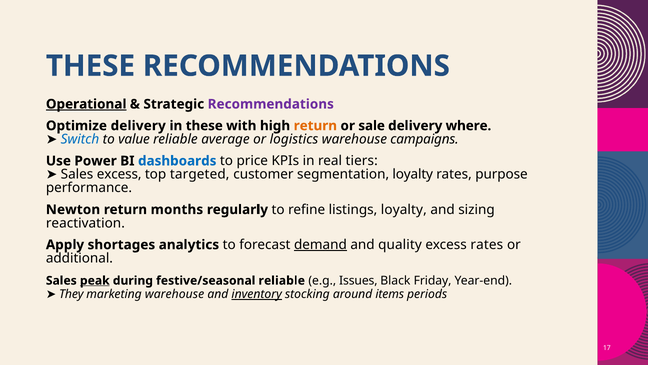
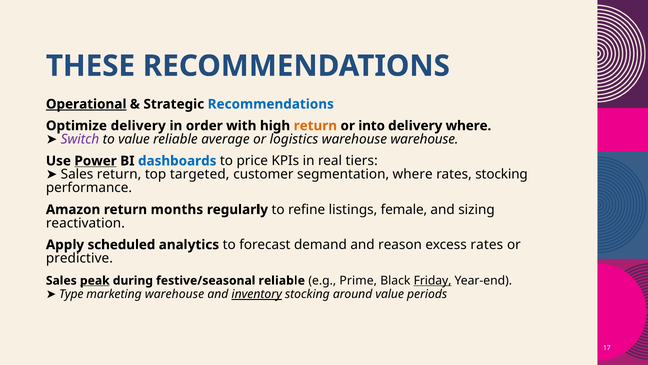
Recommendations at (271, 104) colour: purple -> blue
in these: these -> order
sale: sale -> into
Switch colour: blue -> purple
warehouse campaigns: campaigns -> warehouse
Power underline: none -> present
Sales excess: excess -> return
segmentation loyalty: loyalty -> where
rates purpose: purpose -> stocking
Newton: Newton -> Amazon
listings loyalty: loyalty -> female
shortages: shortages -> scheduled
demand underline: present -> none
quality: quality -> reason
additional: additional -> predictive
Issues: Issues -> Prime
Friday underline: none -> present
They: They -> Type
around items: items -> value
